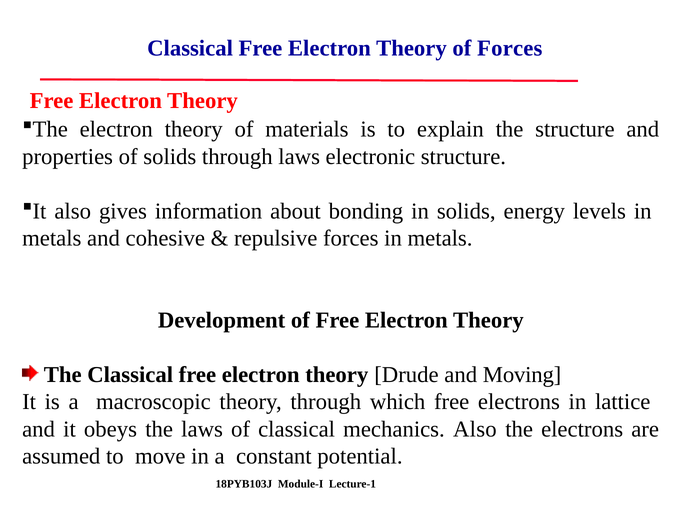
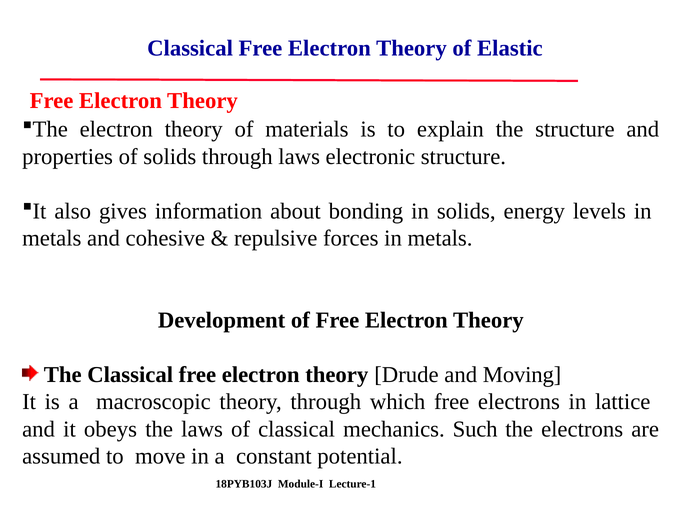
of Forces: Forces -> Elastic
mechanics Also: Also -> Such
